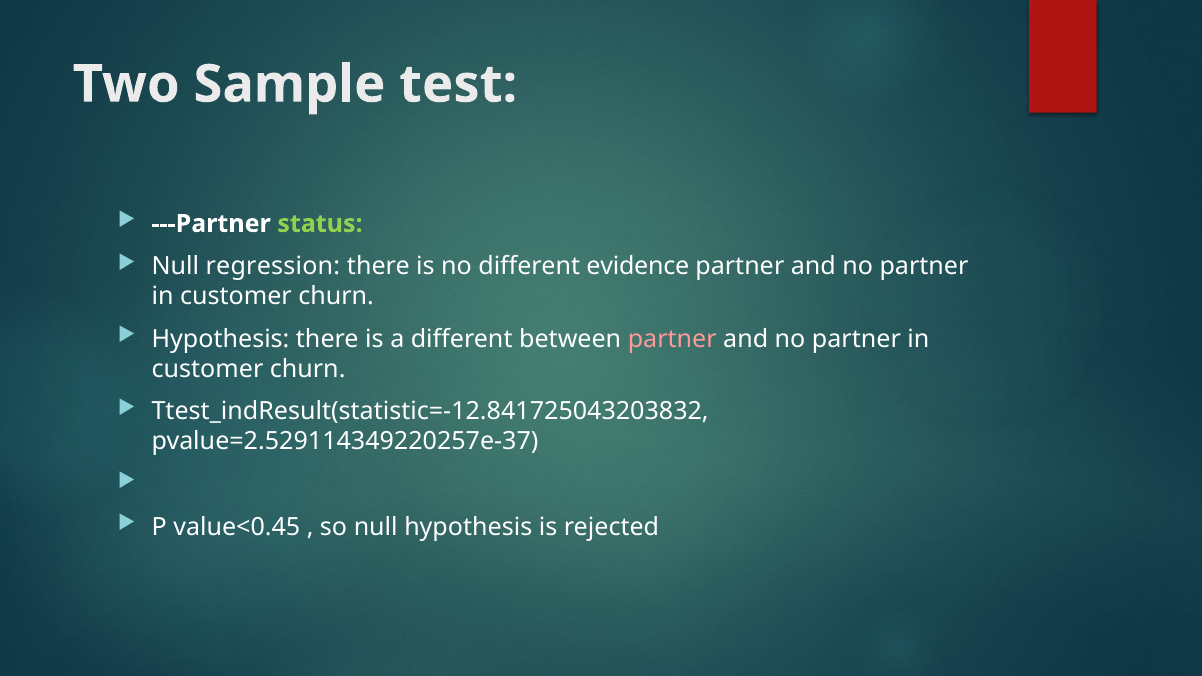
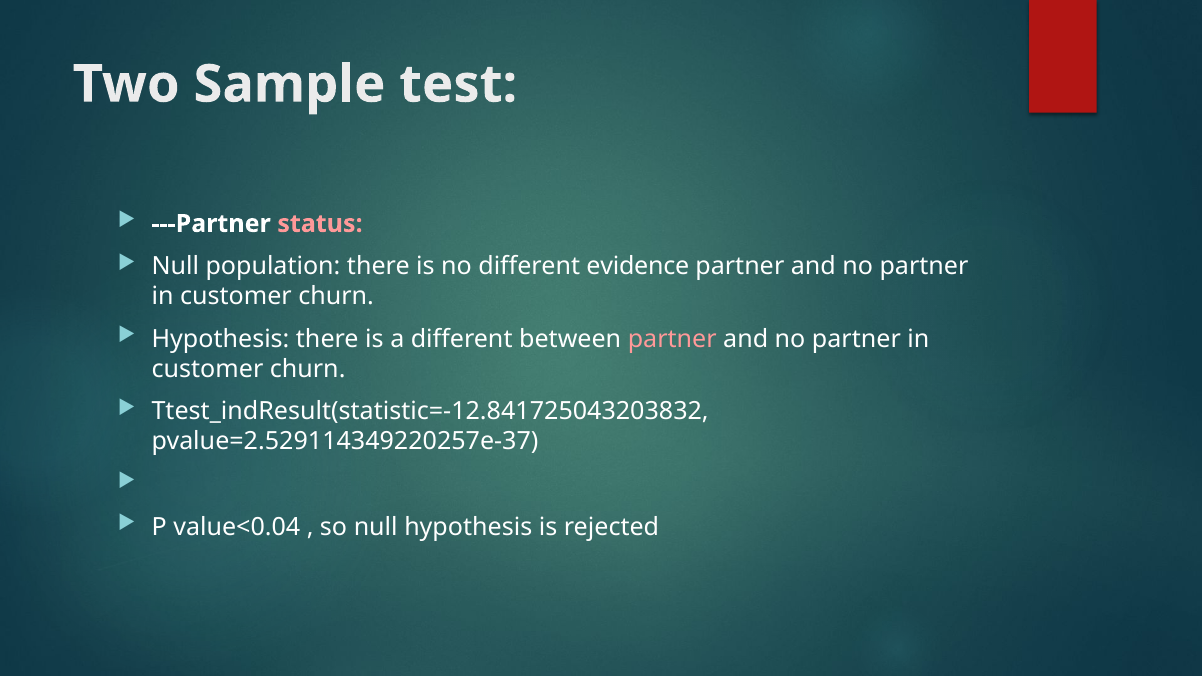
status colour: light green -> pink
regression: regression -> population
value<0.45: value<0.45 -> value<0.04
